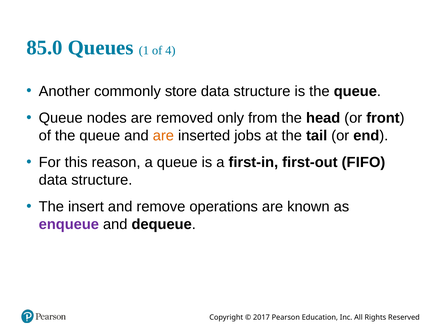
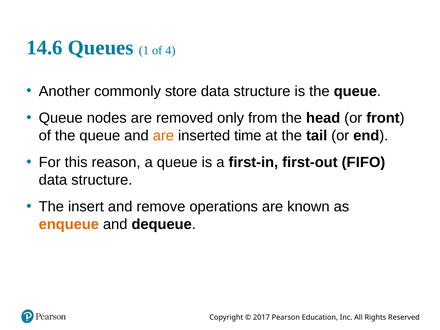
85.0: 85.0 -> 14.6
jobs: jobs -> time
enqueue colour: purple -> orange
